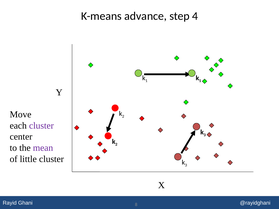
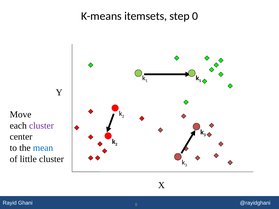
advance: advance -> itemsets
4: 4 -> 0
mean colour: purple -> blue
